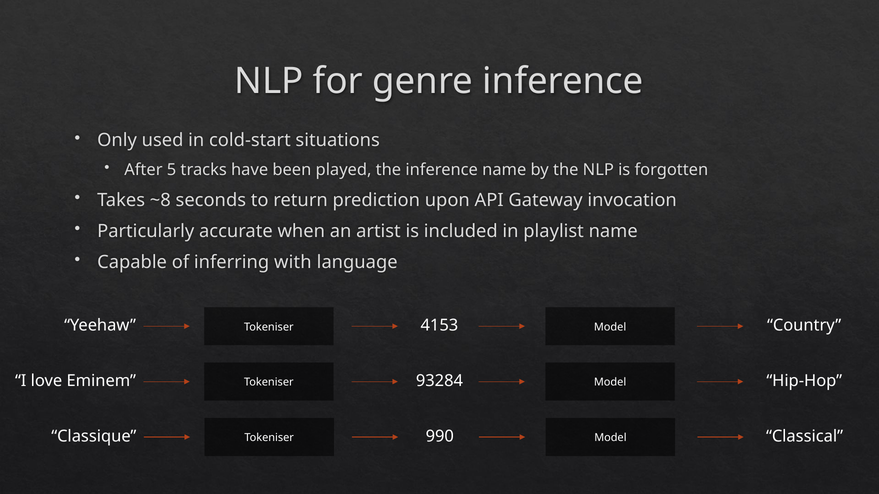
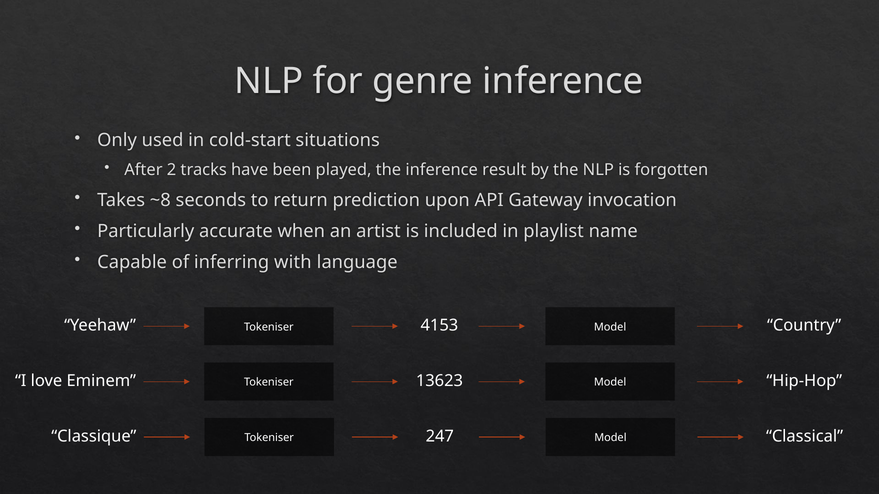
5: 5 -> 2
inference name: name -> result
93284: 93284 -> 13623
990: 990 -> 247
